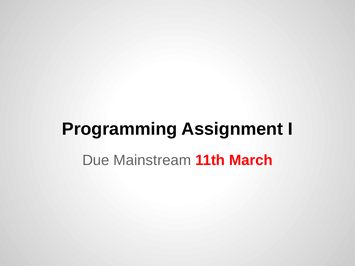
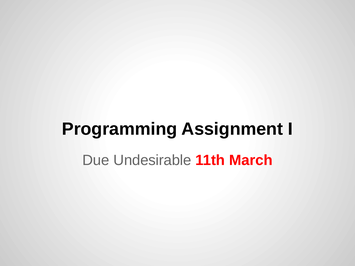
Mainstream: Mainstream -> Undesirable
